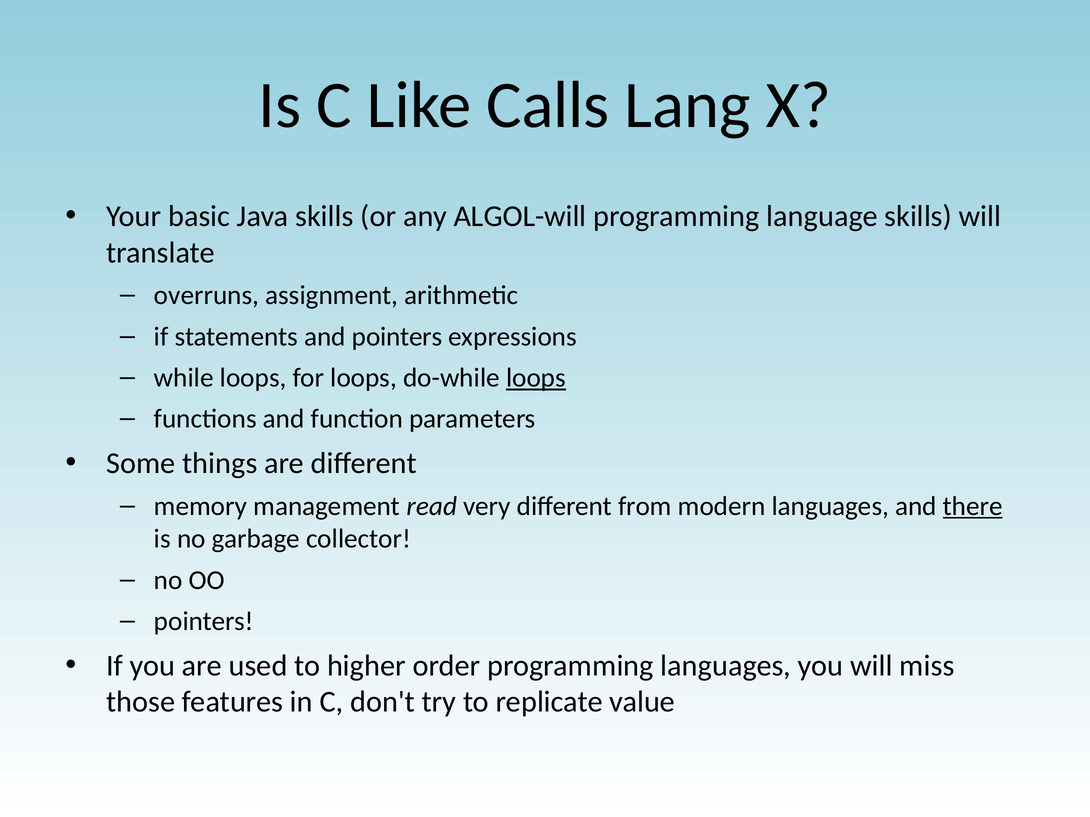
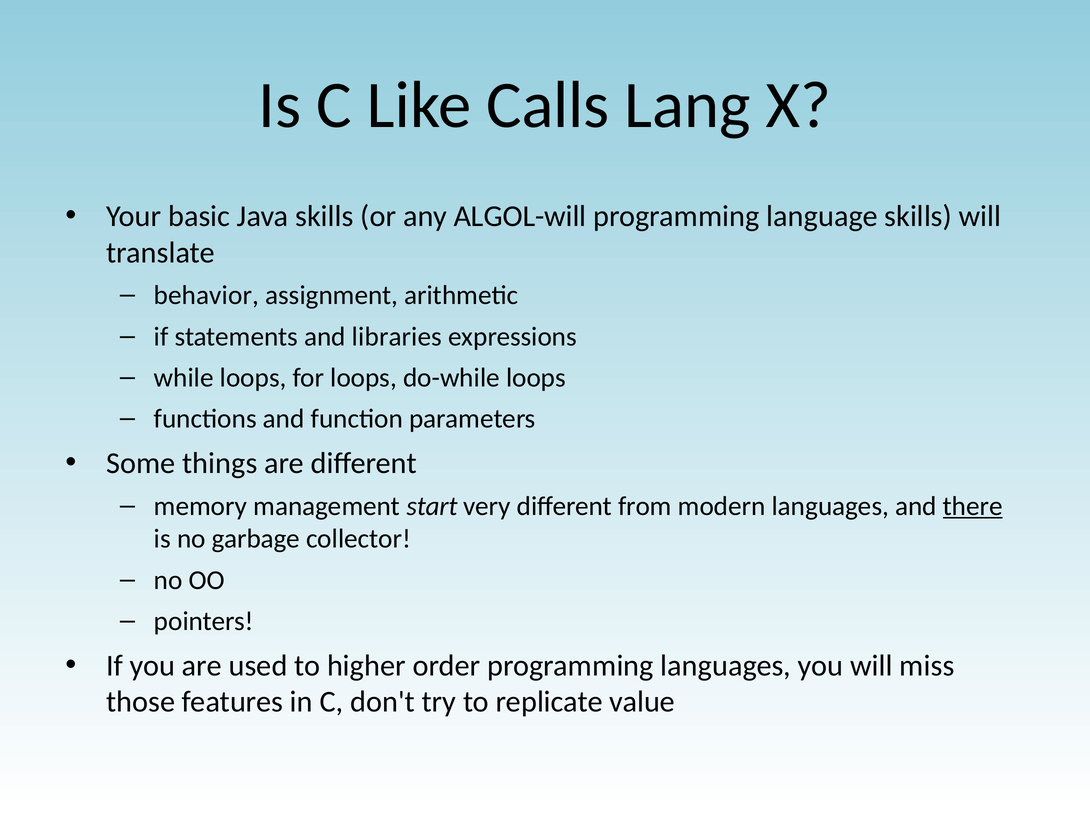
overruns: overruns -> behavior
and pointers: pointers -> libraries
loops at (536, 378) underline: present -> none
read: read -> start
